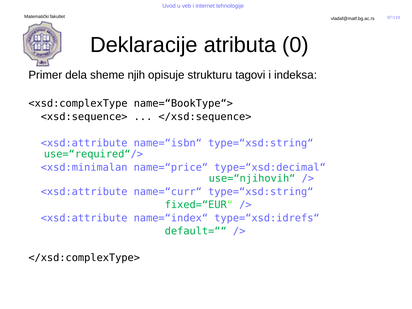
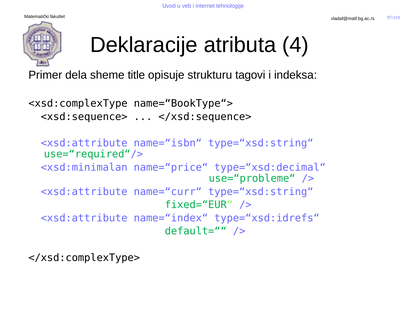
0: 0 -> 4
njih: njih -> title
use=“njihovih“: use=“njihovih“ -> use=“probleme“
